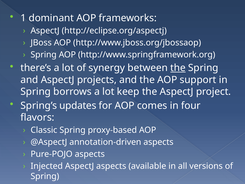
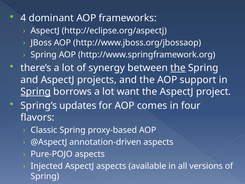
1: 1 -> 4
Spring at (36, 92) underline: none -> present
keep: keep -> want
